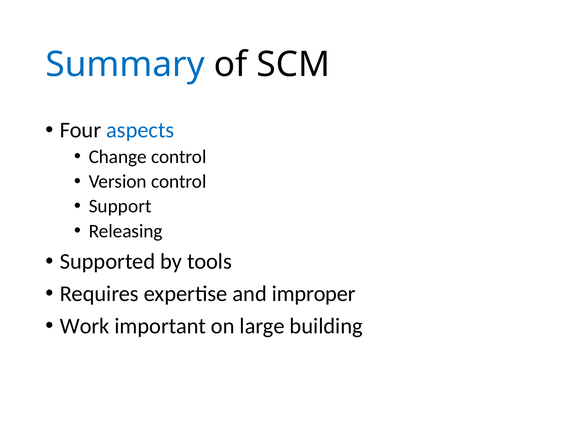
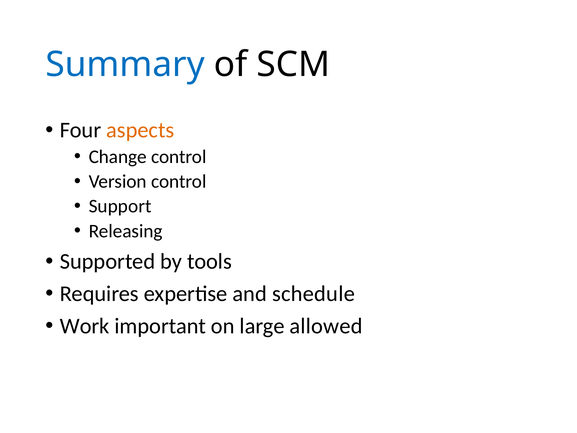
aspects colour: blue -> orange
improper: improper -> schedule
building: building -> allowed
